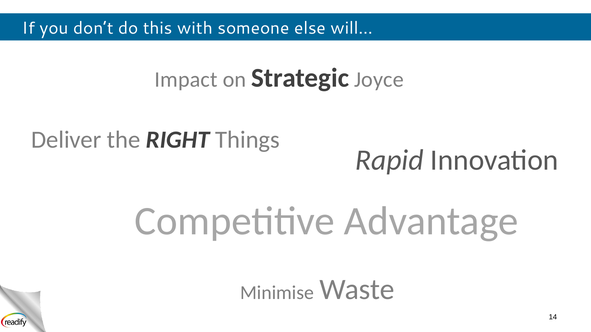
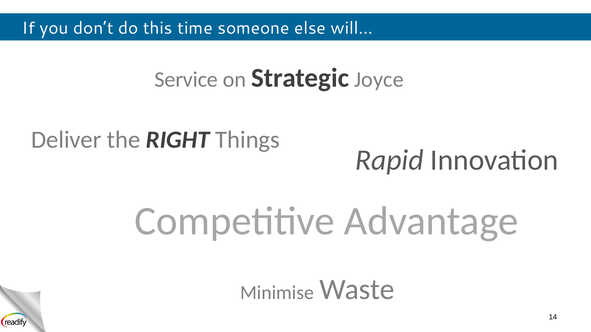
with: with -> time
Impact: Impact -> Service
